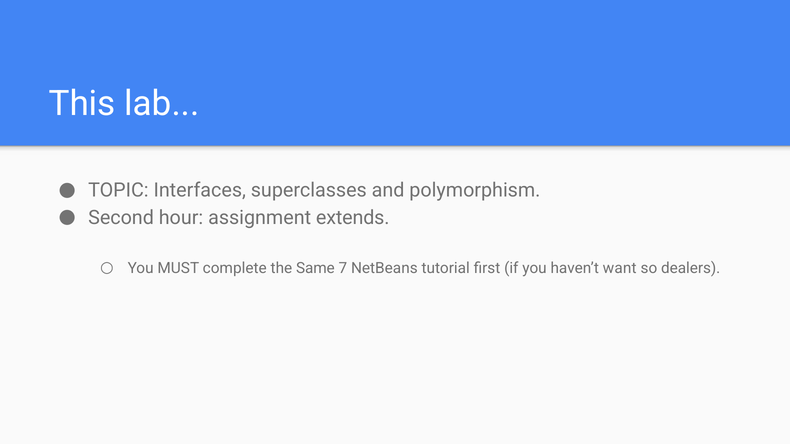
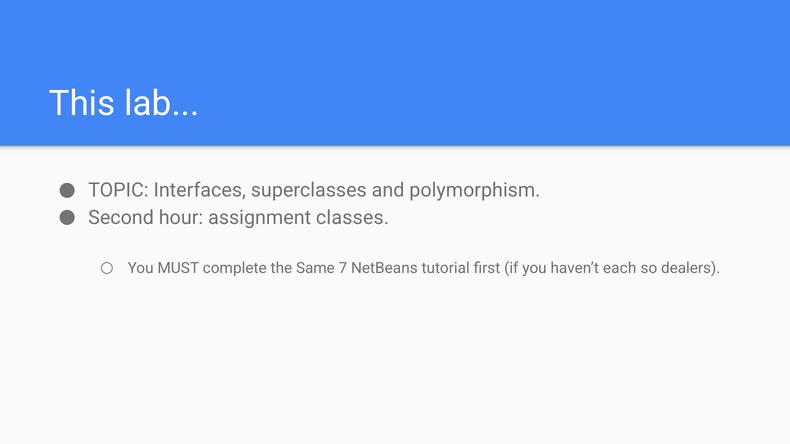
extends: extends -> classes
want: want -> each
